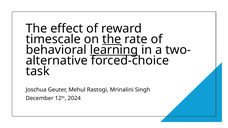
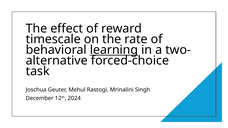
the at (112, 39) underline: present -> none
